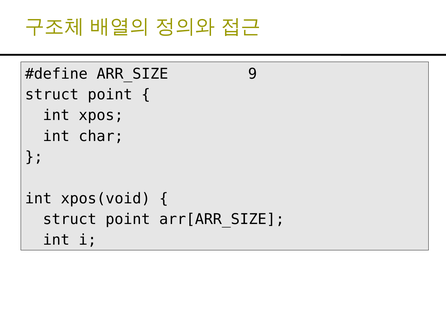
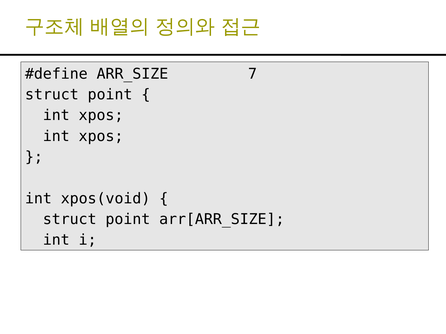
9: 9 -> 7
char at (101, 136): char -> xpos
